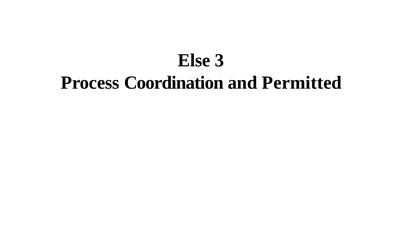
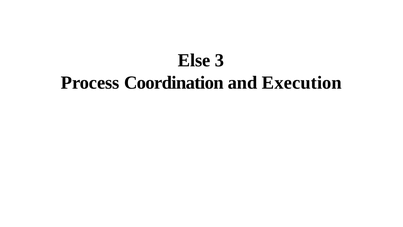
Permitted: Permitted -> Execution
